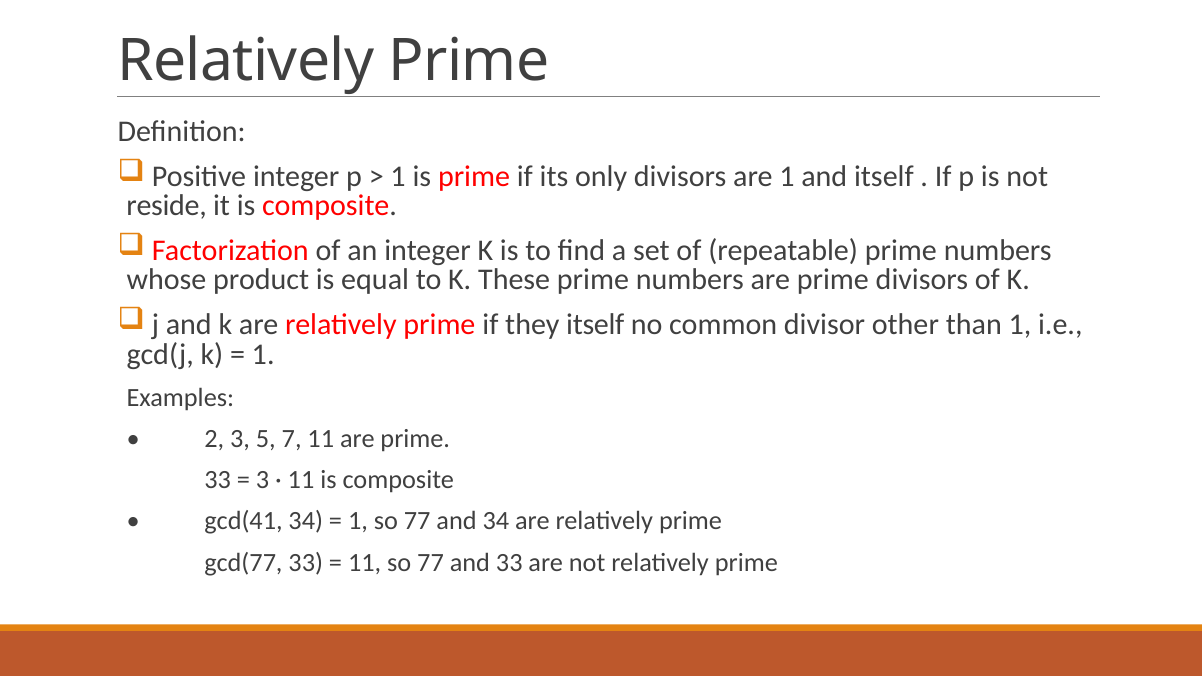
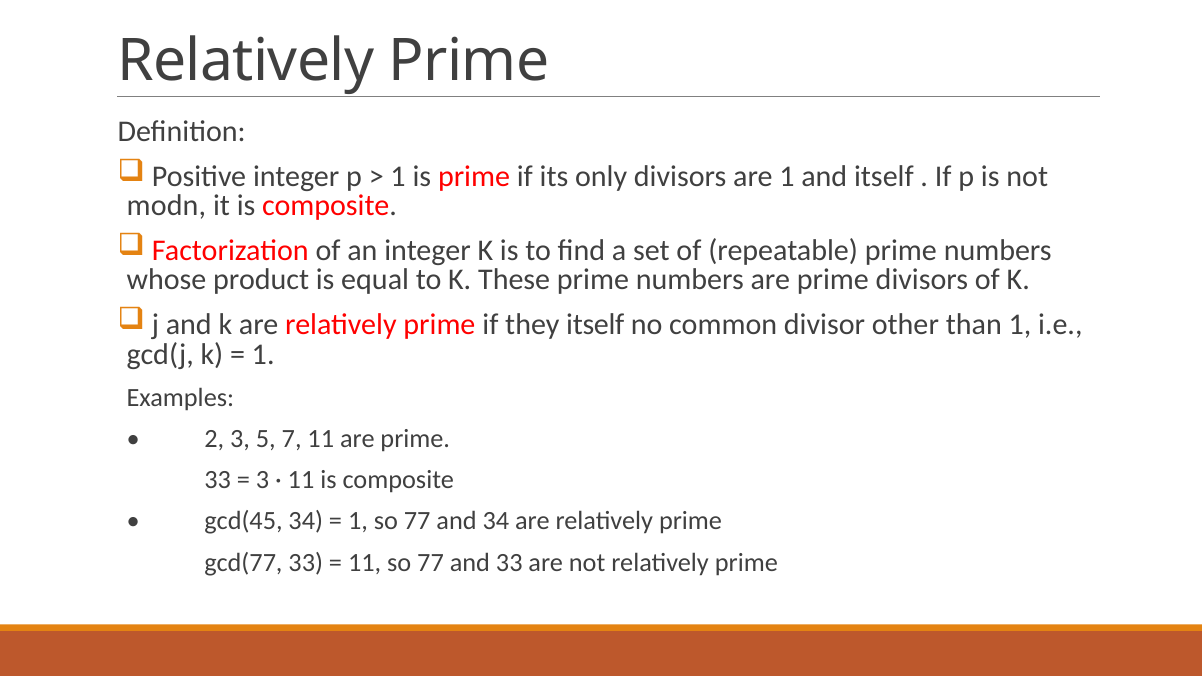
reside: reside -> modn
gcd(41: gcd(41 -> gcd(45
